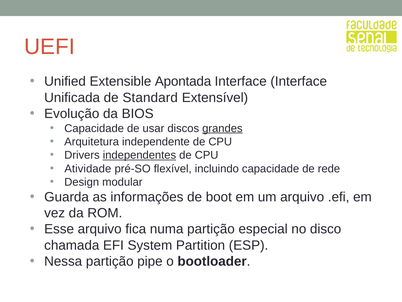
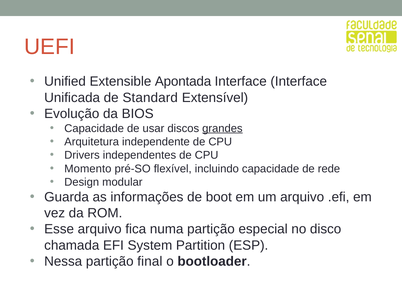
independentes underline: present -> none
Atividade: Atividade -> Momento
pipe: pipe -> final
